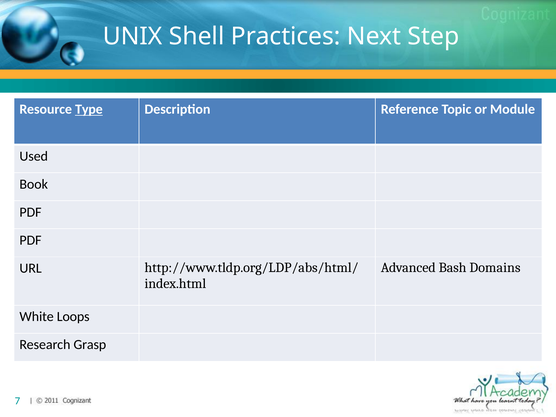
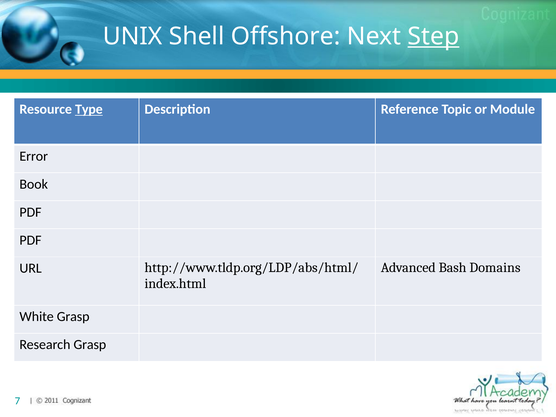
Practices: Practices -> Offshore
Step underline: none -> present
Used: Used -> Error
White Loops: Loops -> Grasp
